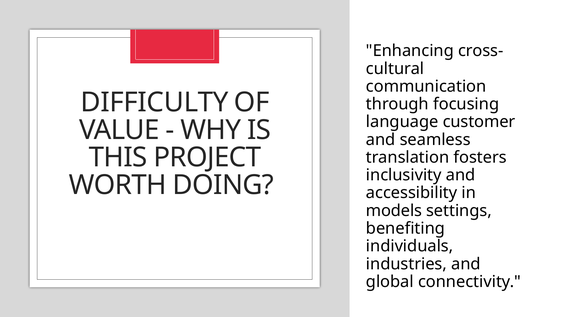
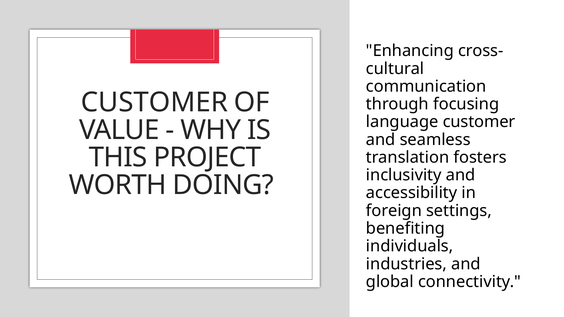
DIFFICULTY at (155, 103): DIFFICULTY -> CUSTOMER
models: models -> foreign
